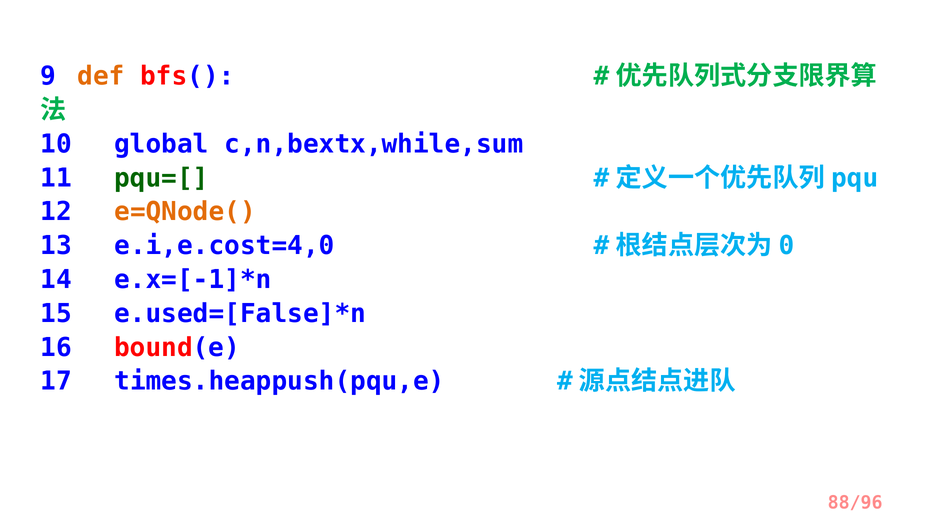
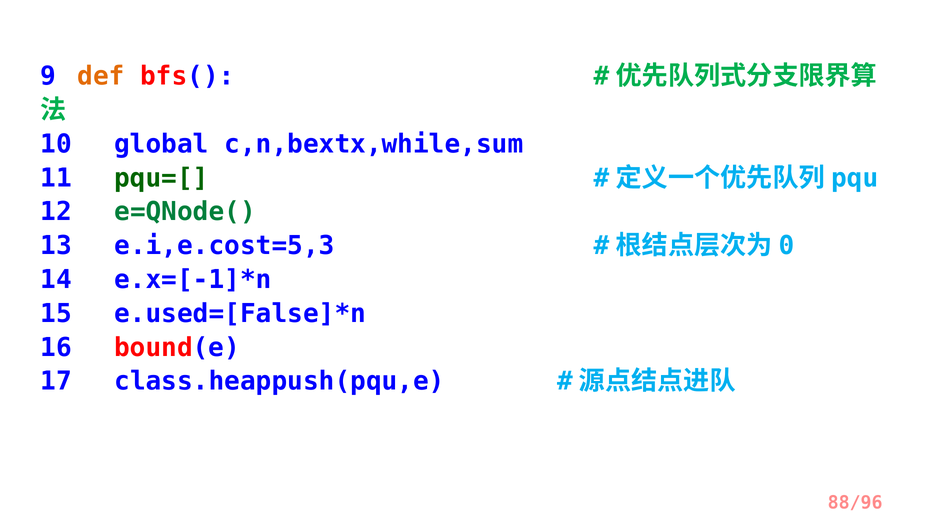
e=QNode( colour: orange -> green
e.i,e.cost=4,0: e.i,e.cost=4,0 -> e.i,e.cost=5,3
times.heappush(pqu,e: times.heappush(pqu,e -> class.heappush(pqu,e
